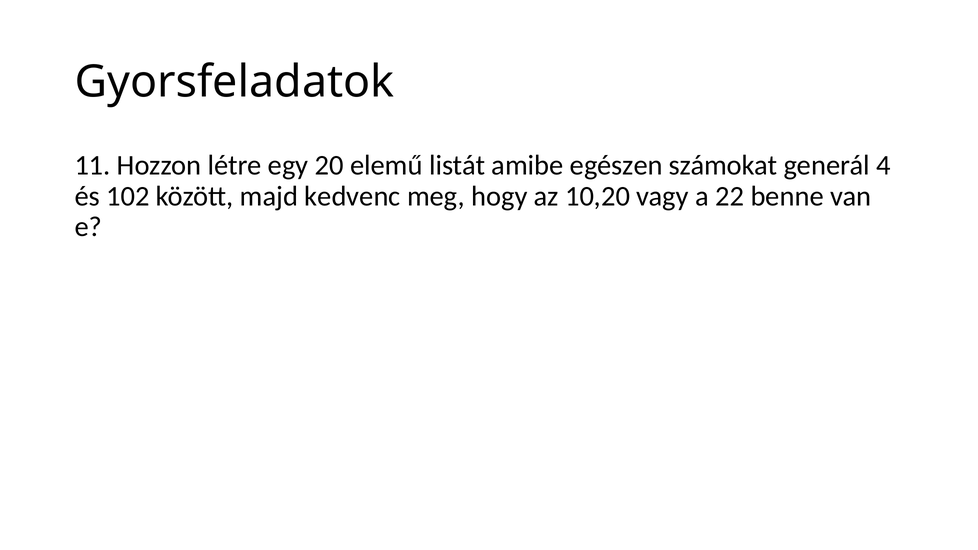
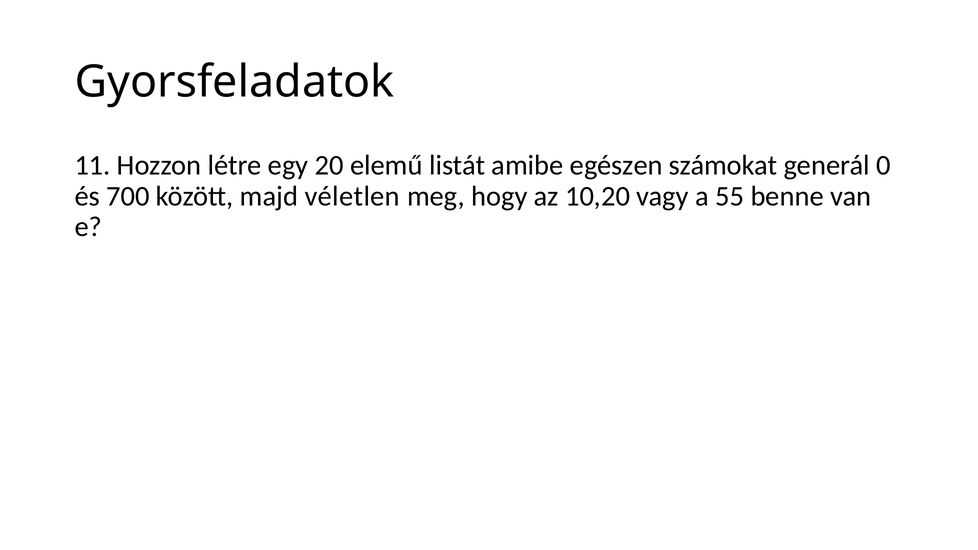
4: 4 -> 0
102: 102 -> 700
kedvenc: kedvenc -> véletlen
22: 22 -> 55
